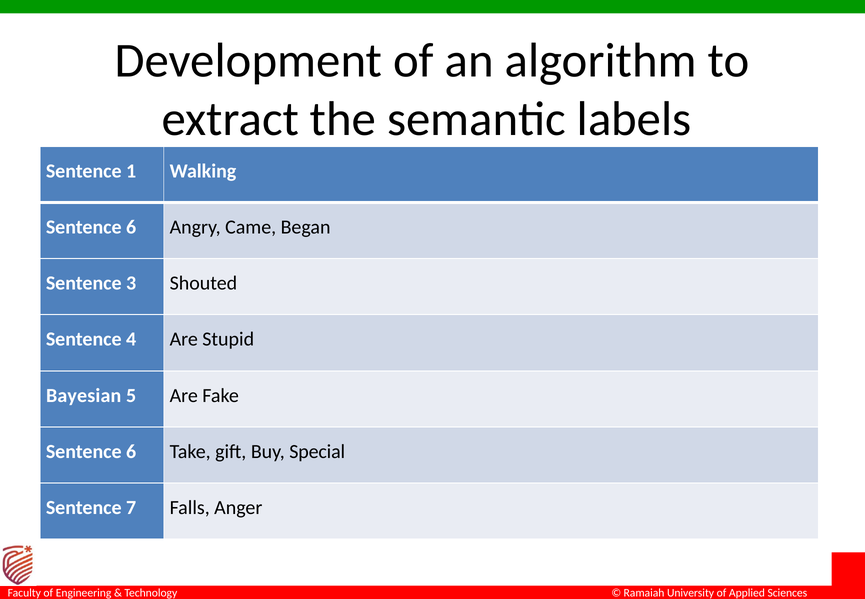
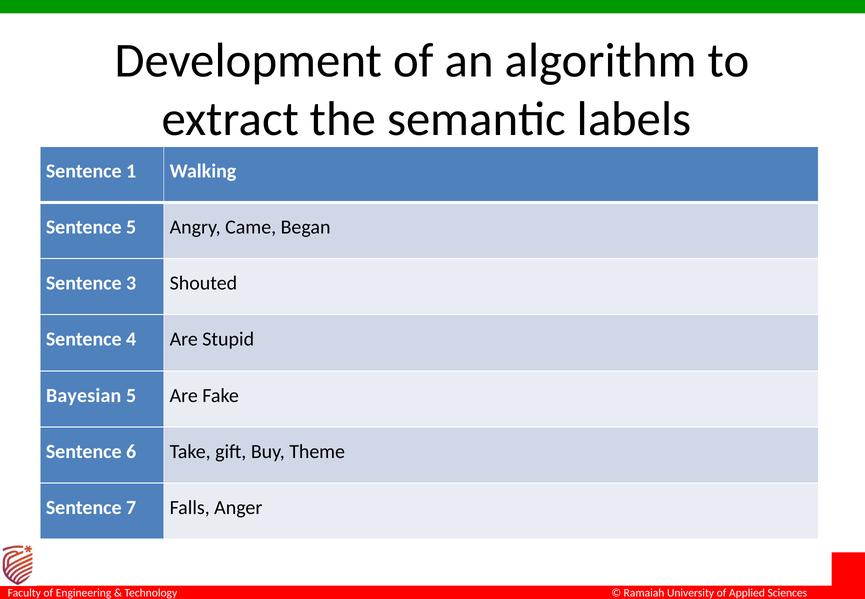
6 at (131, 227): 6 -> 5
Special: Special -> Theme
